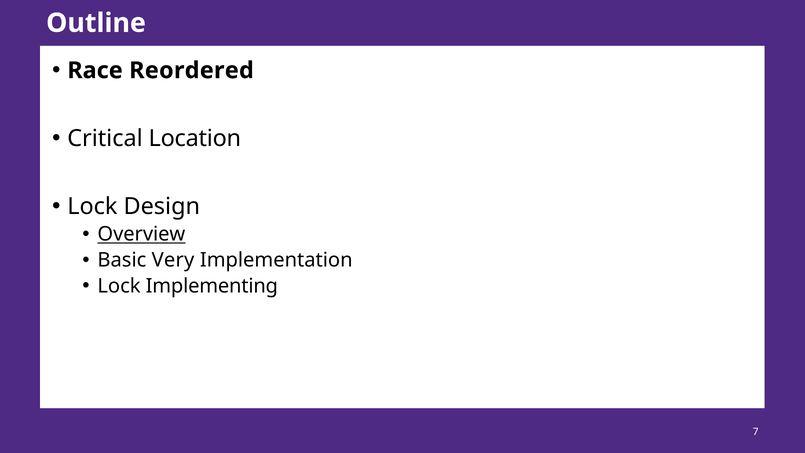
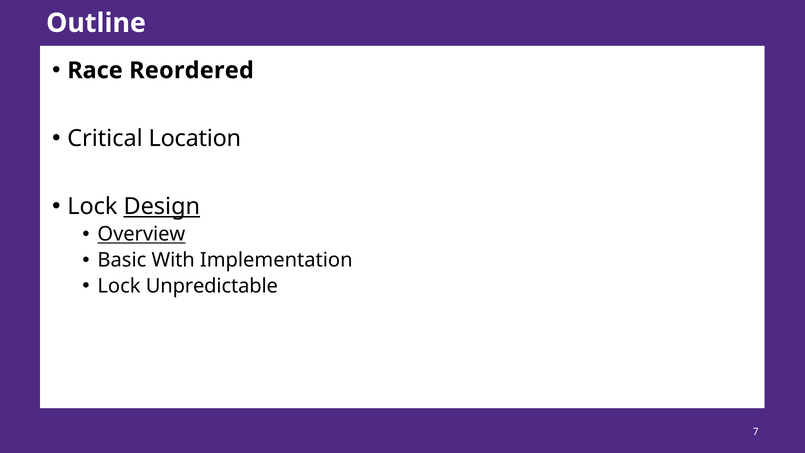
Design underline: none -> present
Very: Very -> With
Implementing: Implementing -> Unpredictable
